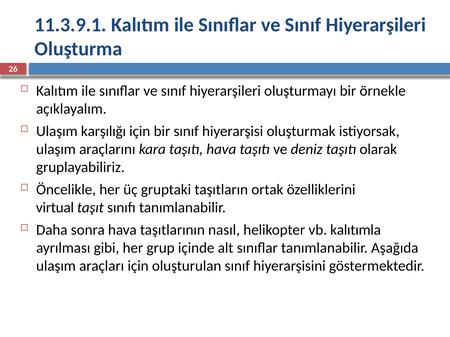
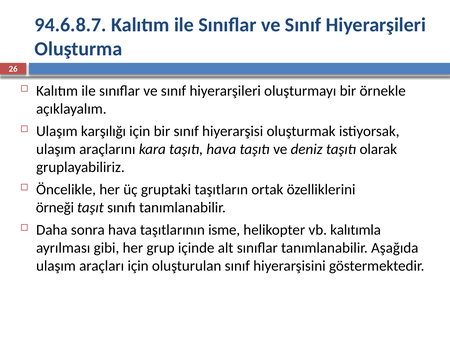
11.3.9.1: 11.3.9.1 -> 94.6.8.7
virtual: virtual -> örneği
nasıl: nasıl -> isme
